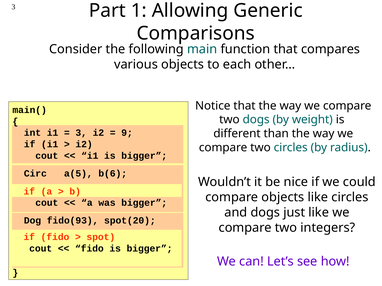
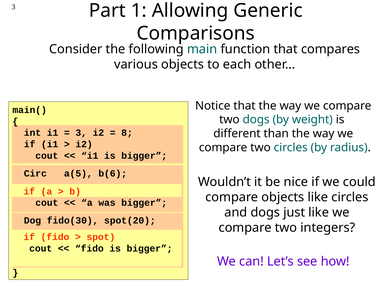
9: 9 -> 8
fido(93: fido(93 -> fido(30
